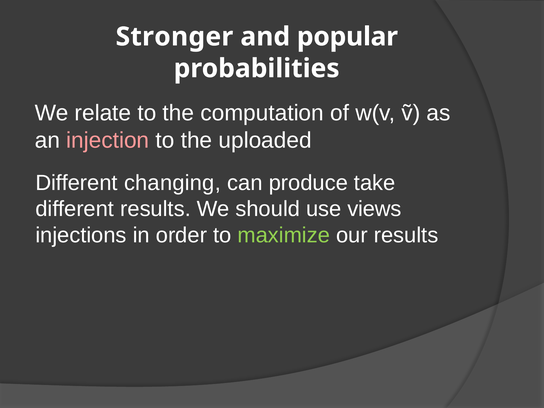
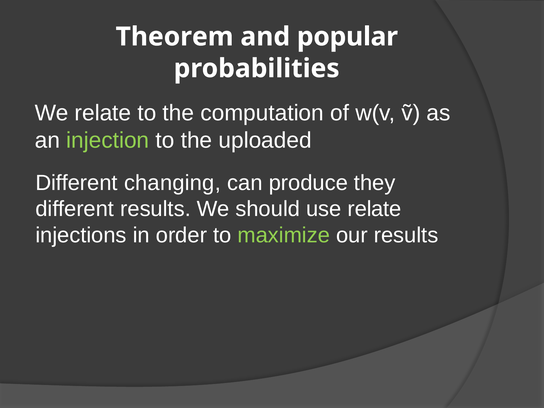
Stronger: Stronger -> Theorem
injection colour: pink -> light green
take: take -> they
use views: views -> relate
